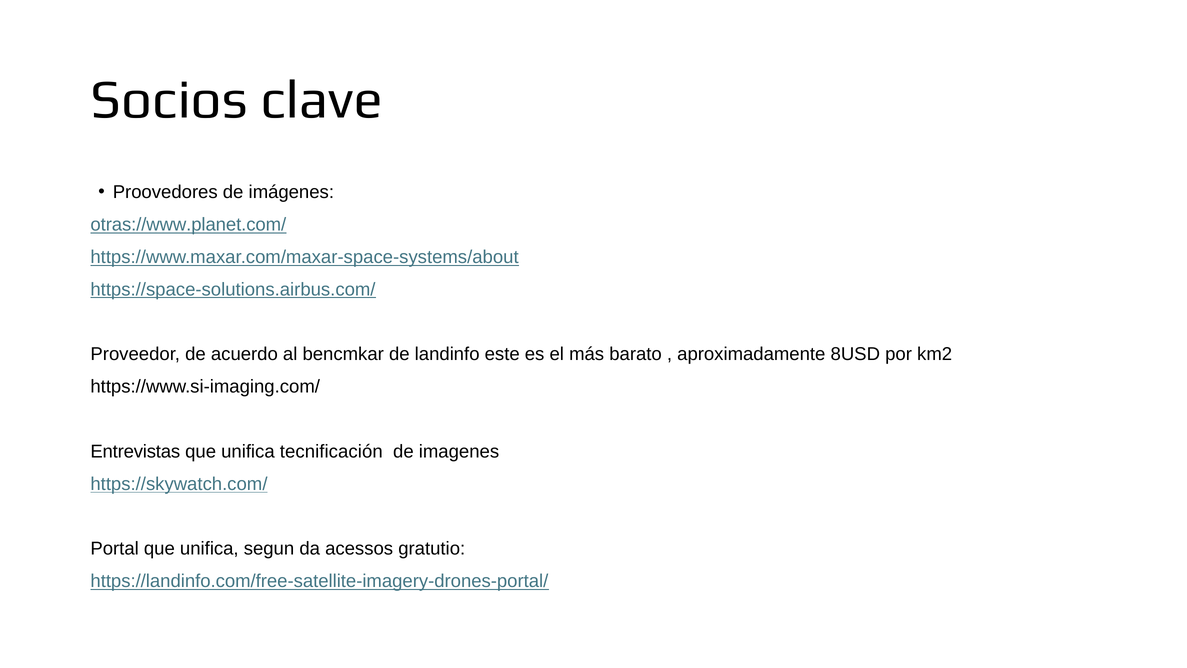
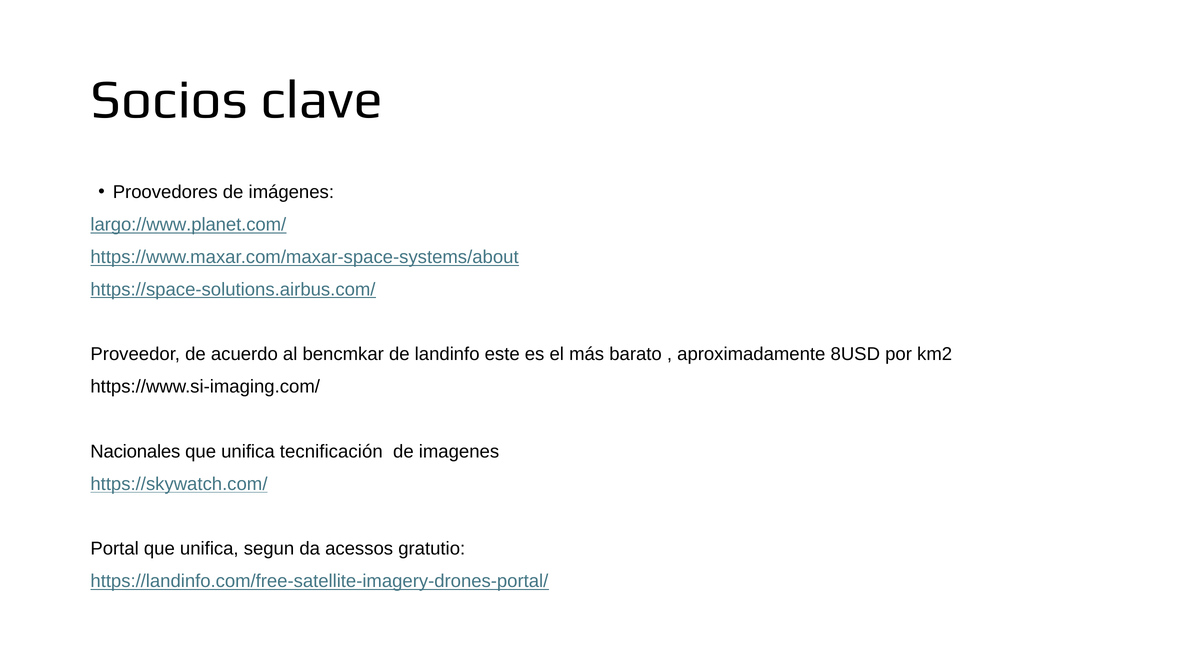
otras://www.planet.com/: otras://www.planet.com/ -> largo://www.planet.com/
Entrevistas: Entrevistas -> Nacionales
